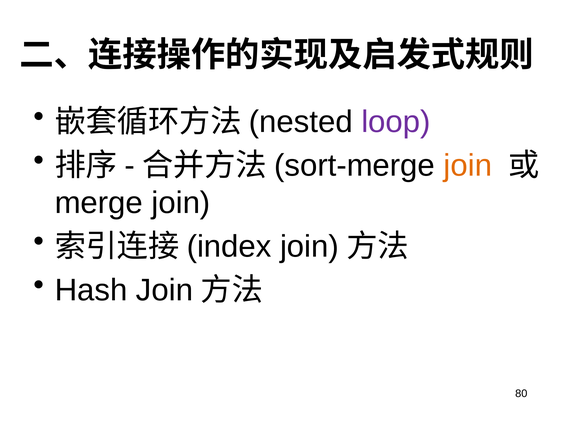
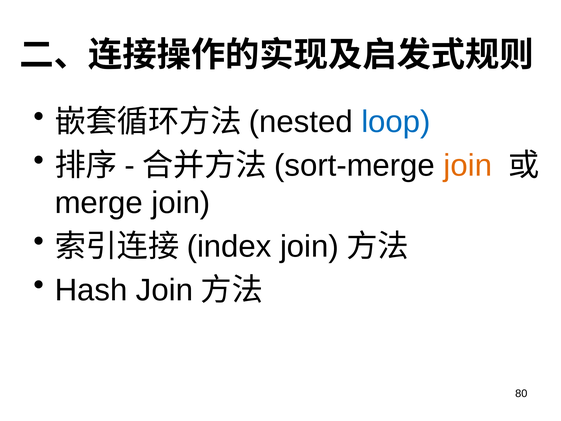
loop colour: purple -> blue
